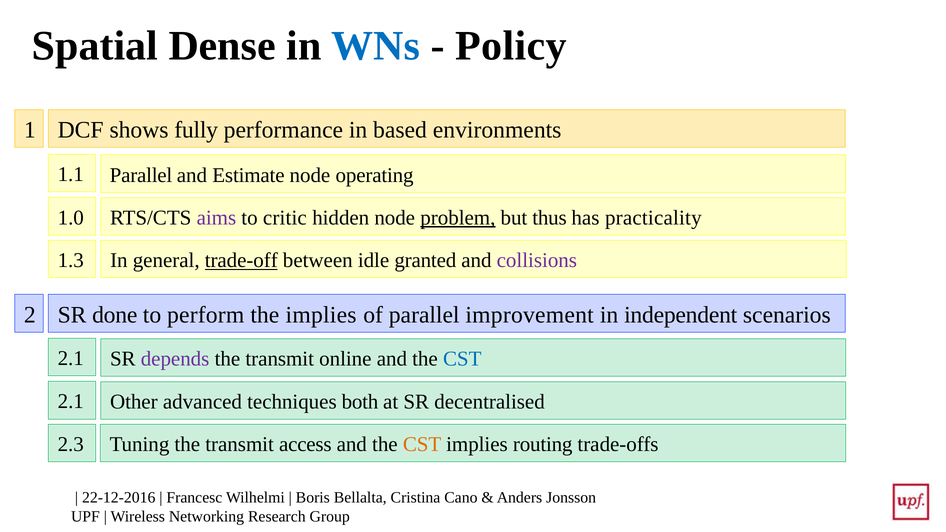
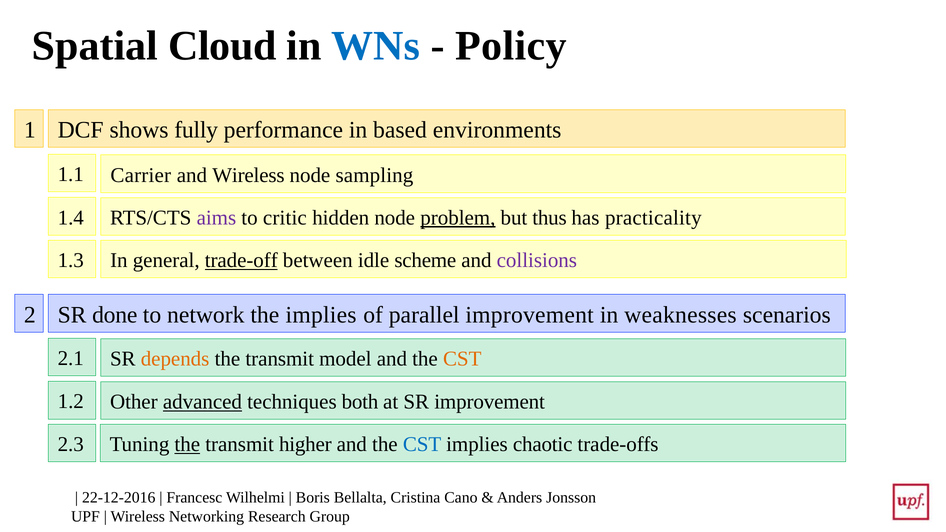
Dense: Dense -> Cloud
Parallel at (141, 175): Parallel -> Carrier
and Estimate: Estimate -> Wireless
operating: operating -> sampling
1.0: 1.0 -> 1.4
granted: granted -> scheme
perform: perform -> network
independent: independent -> weaknesses
depends colour: purple -> orange
online: online -> model
CST at (462, 359) colour: blue -> orange
2.1 at (71, 402): 2.1 -> 1.2
advanced underline: none -> present
SR decentralised: decentralised -> improvement
the at (187, 445) underline: none -> present
access: access -> higher
CST at (422, 445) colour: orange -> blue
routing: routing -> chaotic
